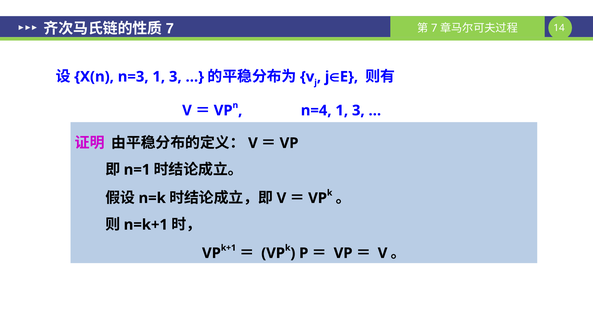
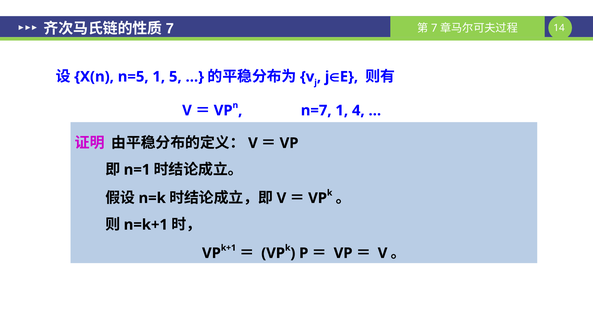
n=3: n=3 -> n=5
3 at (175, 77): 3 -> 5
n=4: n=4 -> n=7
3 at (358, 111): 3 -> 4
